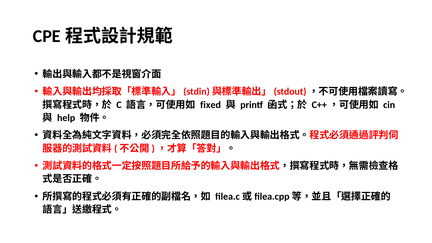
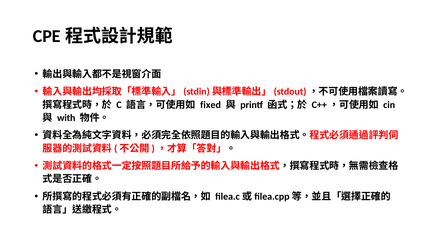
help: help -> with
